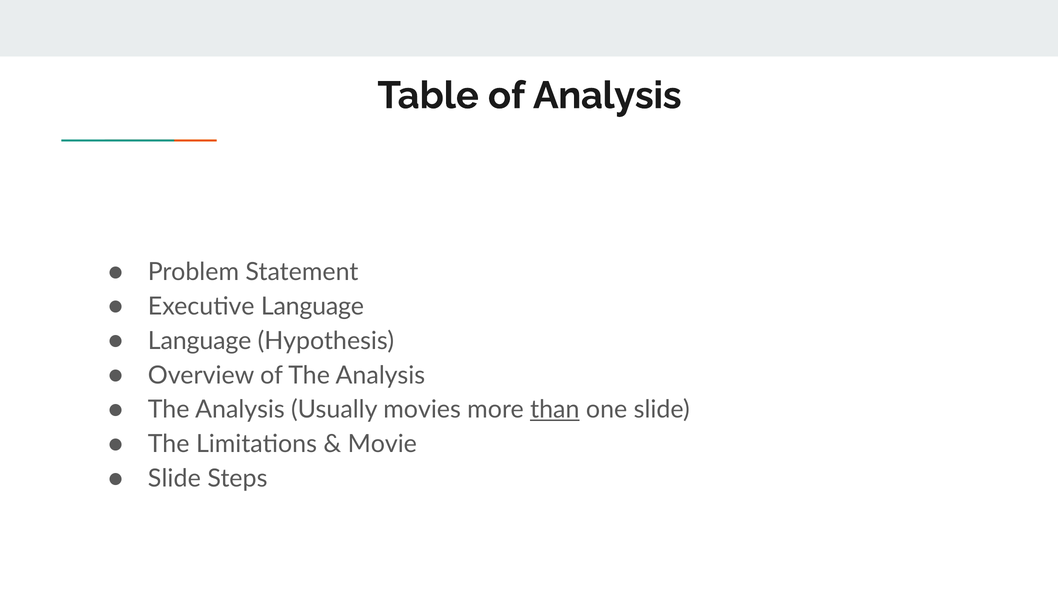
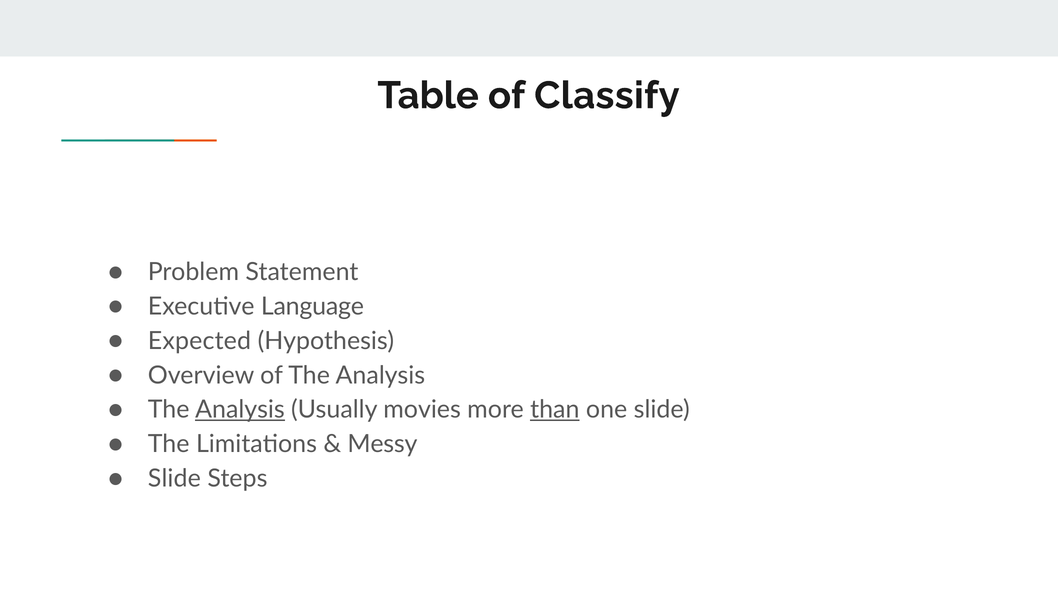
of Analysis: Analysis -> Classify
Language at (200, 341): Language -> Expected
Analysis at (240, 410) underline: none -> present
Movie: Movie -> Messy
